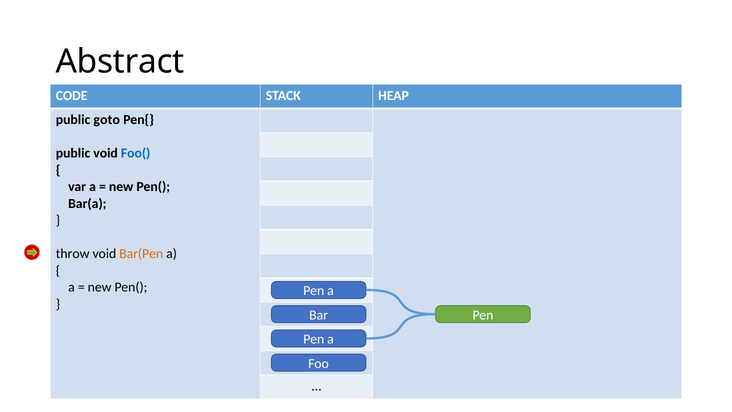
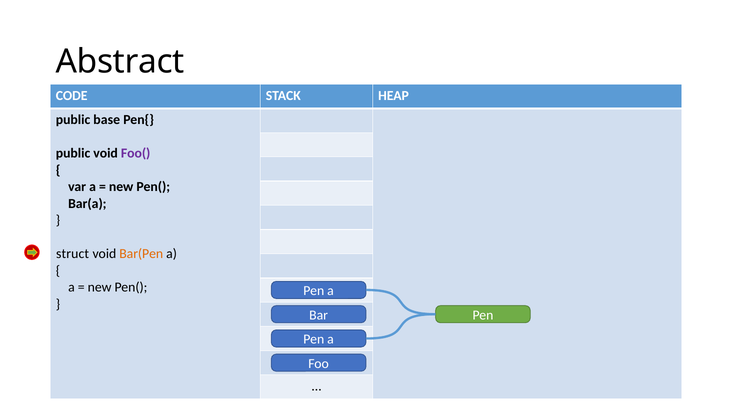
goto: goto -> base
Foo( colour: blue -> purple
throw: throw -> struct
